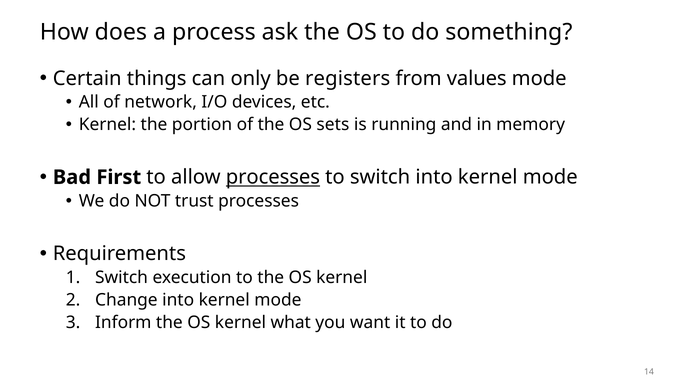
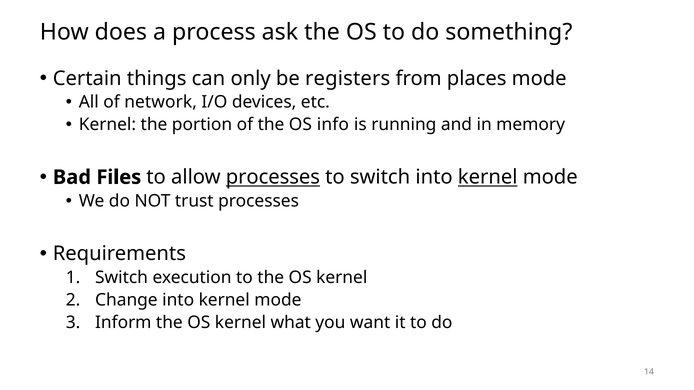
values: values -> places
sets: sets -> info
First: First -> Files
kernel at (488, 177) underline: none -> present
